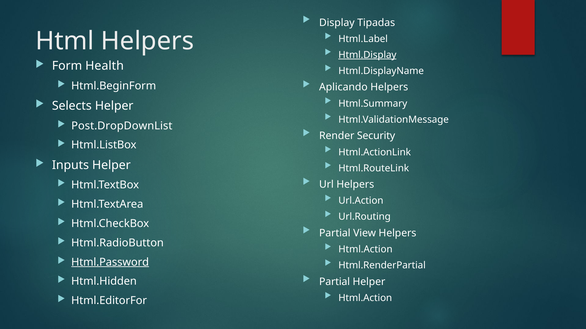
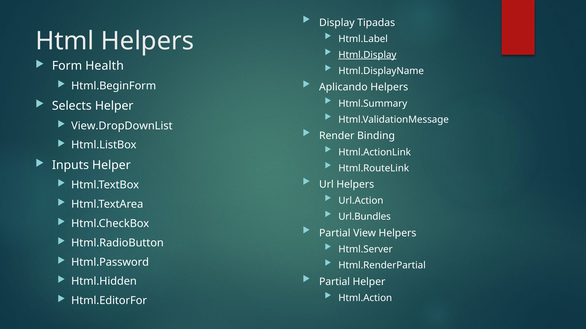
Post.DropDownList: Post.DropDownList -> View.DropDownList
Security: Security -> Binding
Url.Routing: Url.Routing -> Url.Bundles
Html.Action at (365, 250): Html.Action -> Html.Server
Html.Password underline: present -> none
